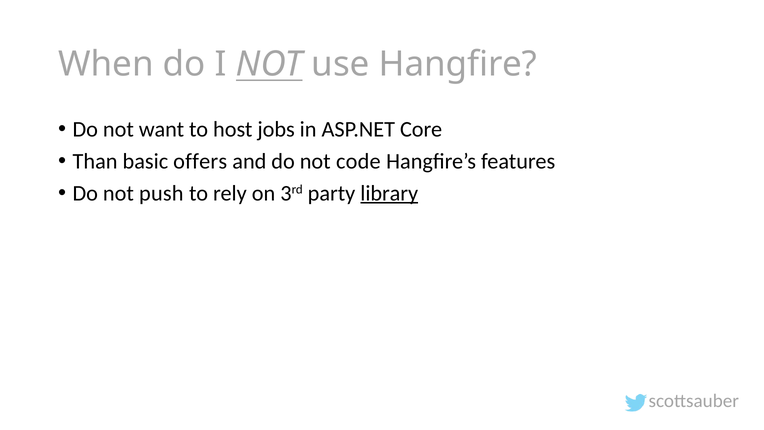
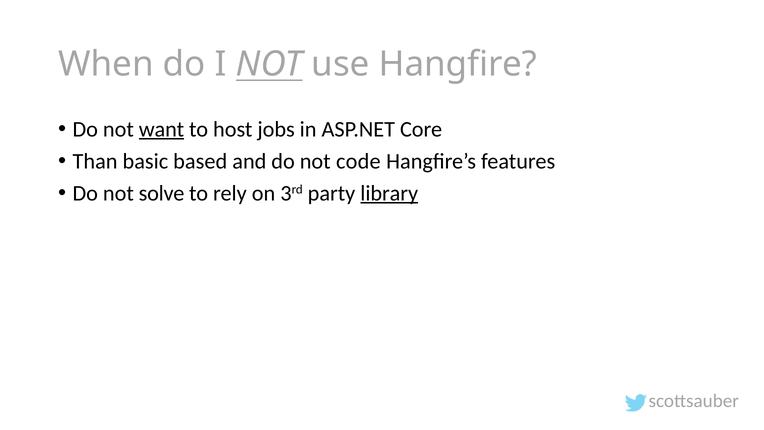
want underline: none -> present
offers: offers -> based
push: push -> solve
